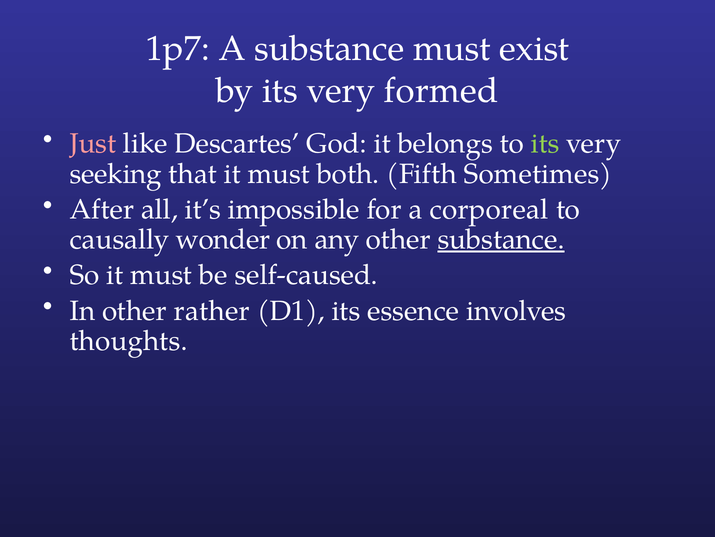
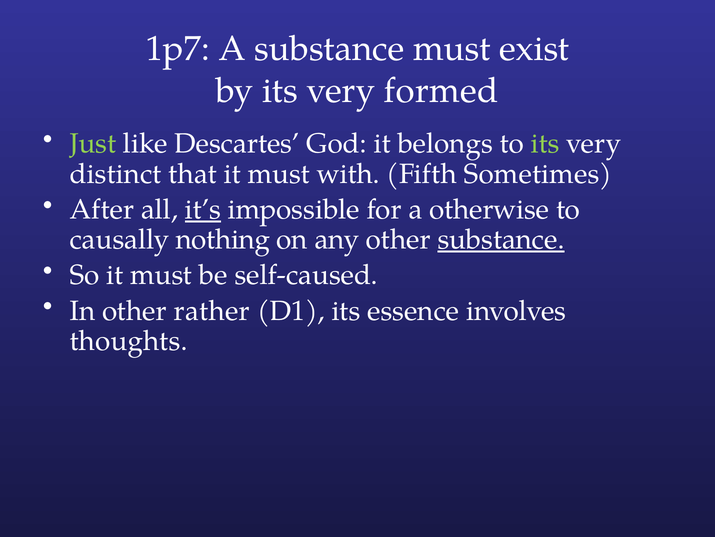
Just colour: pink -> light green
seeking: seeking -> distinct
both: both -> with
it’s underline: none -> present
corporeal: corporeal -> otherwise
wonder: wonder -> nothing
